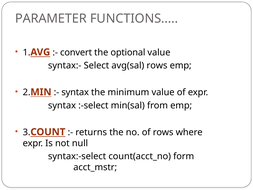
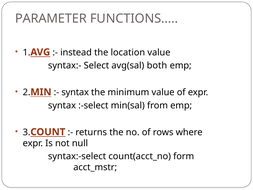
convert: convert -> instead
optional: optional -> location
avg(sal rows: rows -> both
